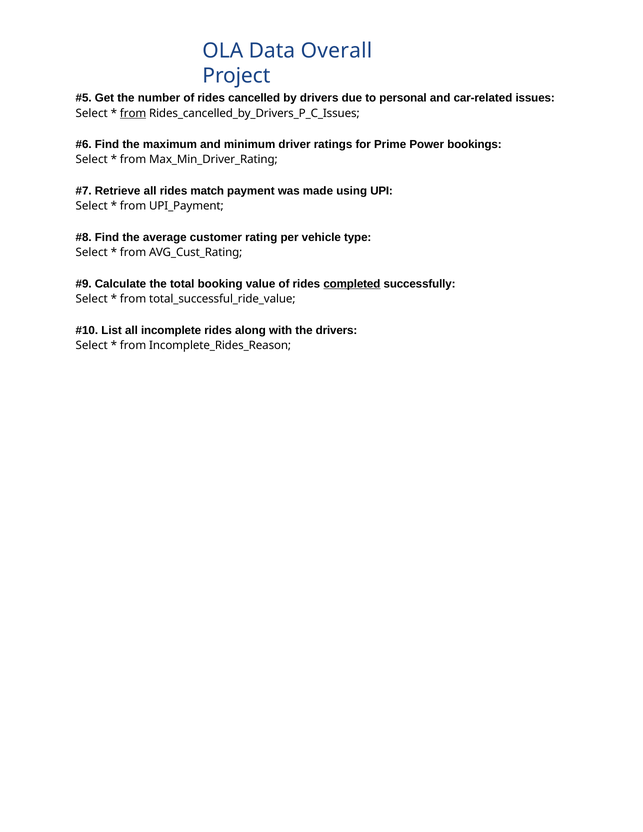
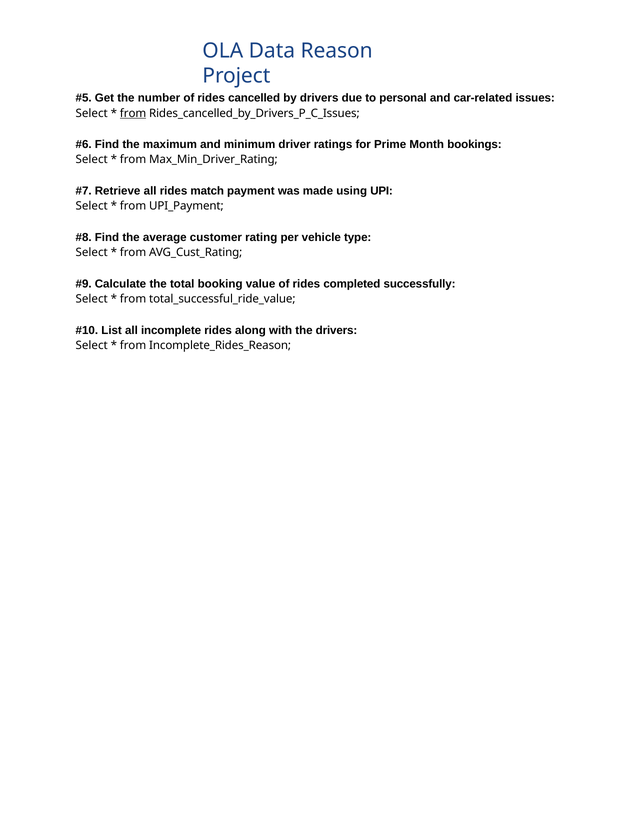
Overall: Overall -> Reason
Power: Power -> Month
completed underline: present -> none
